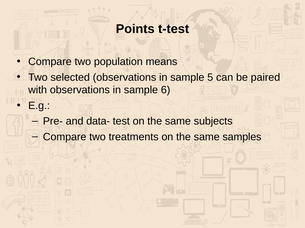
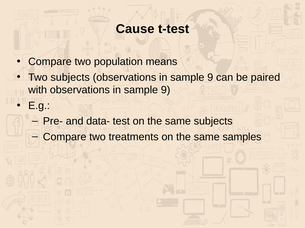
Points: Points -> Cause
Two selected: selected -> subjects
5 at (210, 78): 5 -> 9
6 at (166, 90): 6 -> 9
